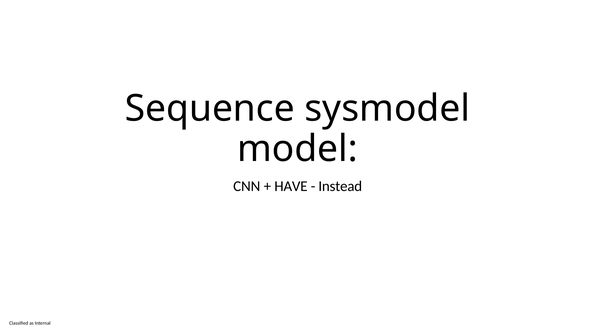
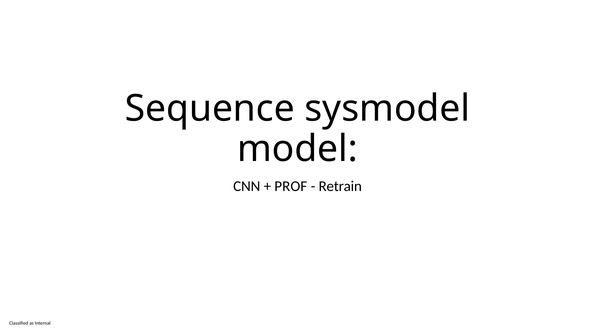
HAVE: HAVE -> PROF
Instead: Instead -> Retrain
